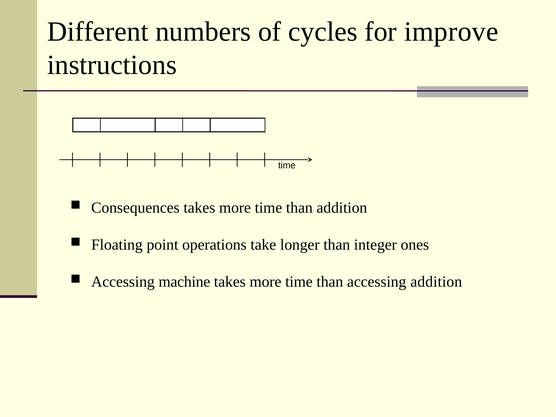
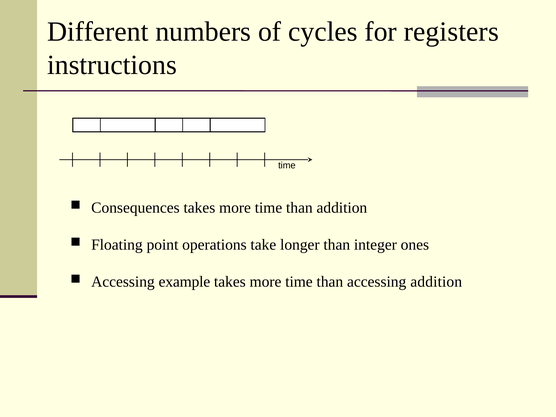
improve: improve -> registers
machine: machine -> example
